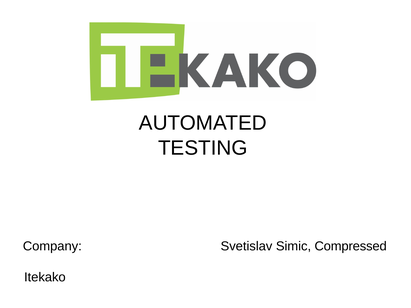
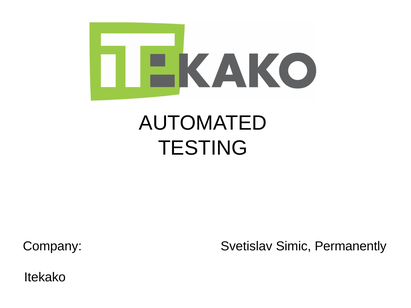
Compressed: Compressed -> Permanently
